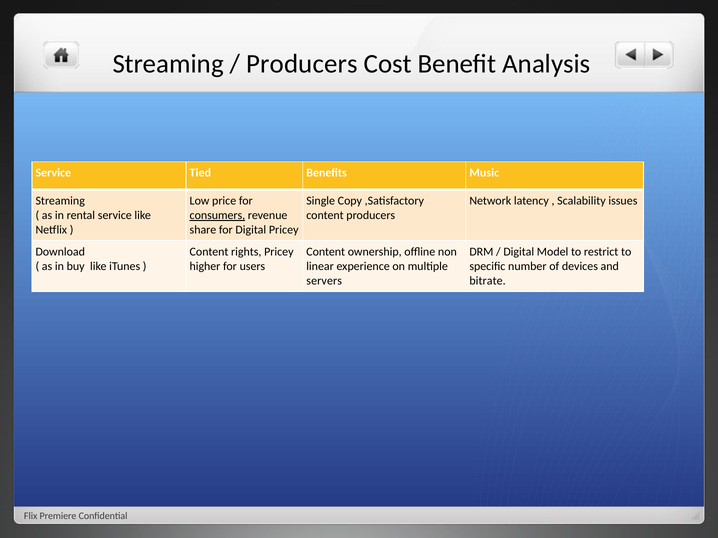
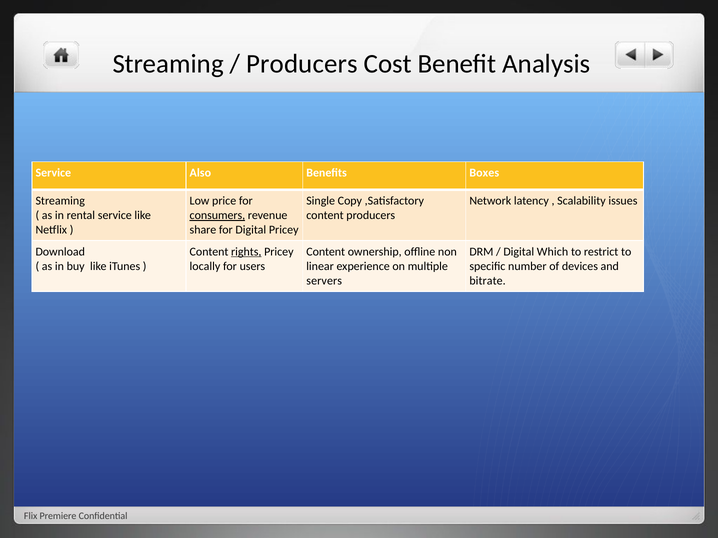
Tied: Tied -> Also
Music: Music -> Boxes
rights underline: none -> present
Model: Model -> Which
higher: higher -> locally
